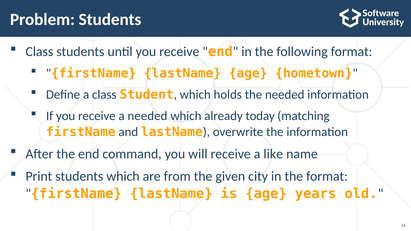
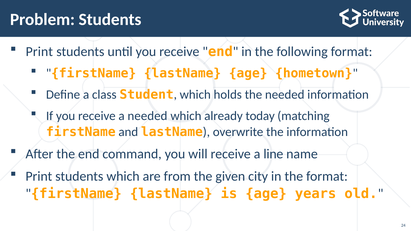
Class at (39, 52): Class -> Print
like: like -> line
